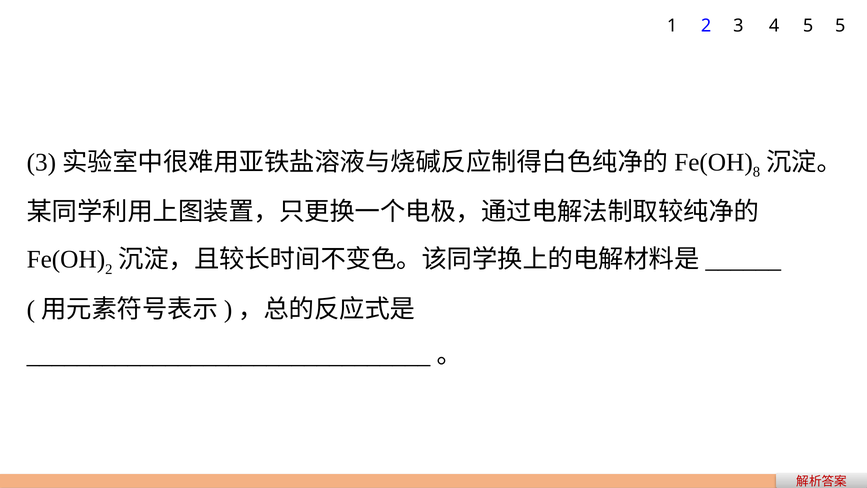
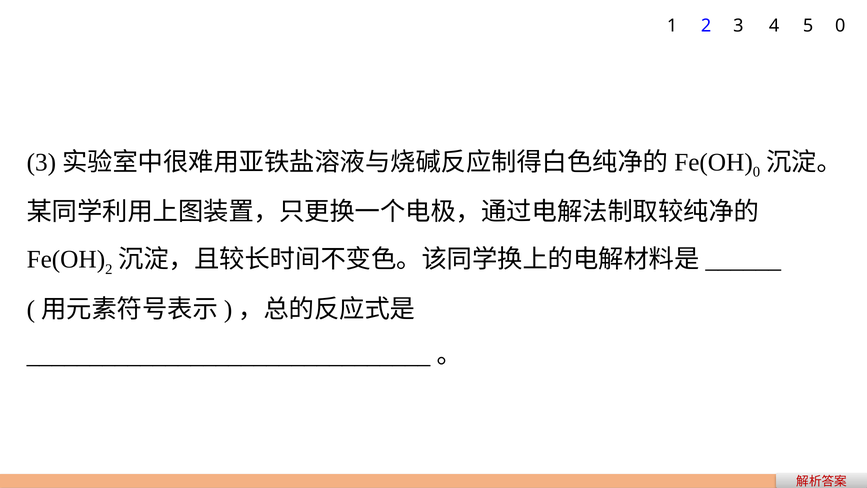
5 5: 5 -> 0
8 at (756, 172): 8 -> 0
